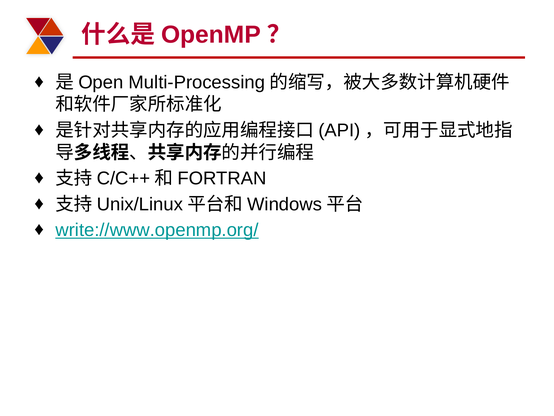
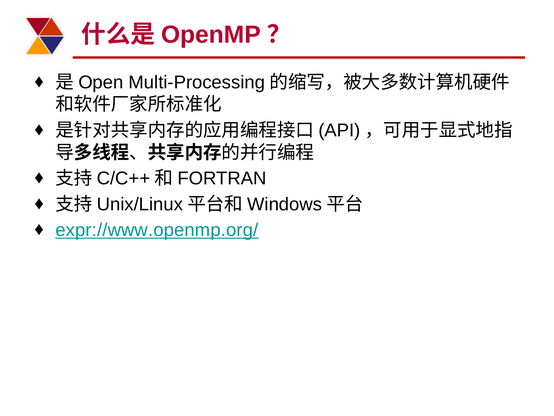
write://www.openmp.org/: write://www.openmp.org/ -> expr://www.openmp.org/
